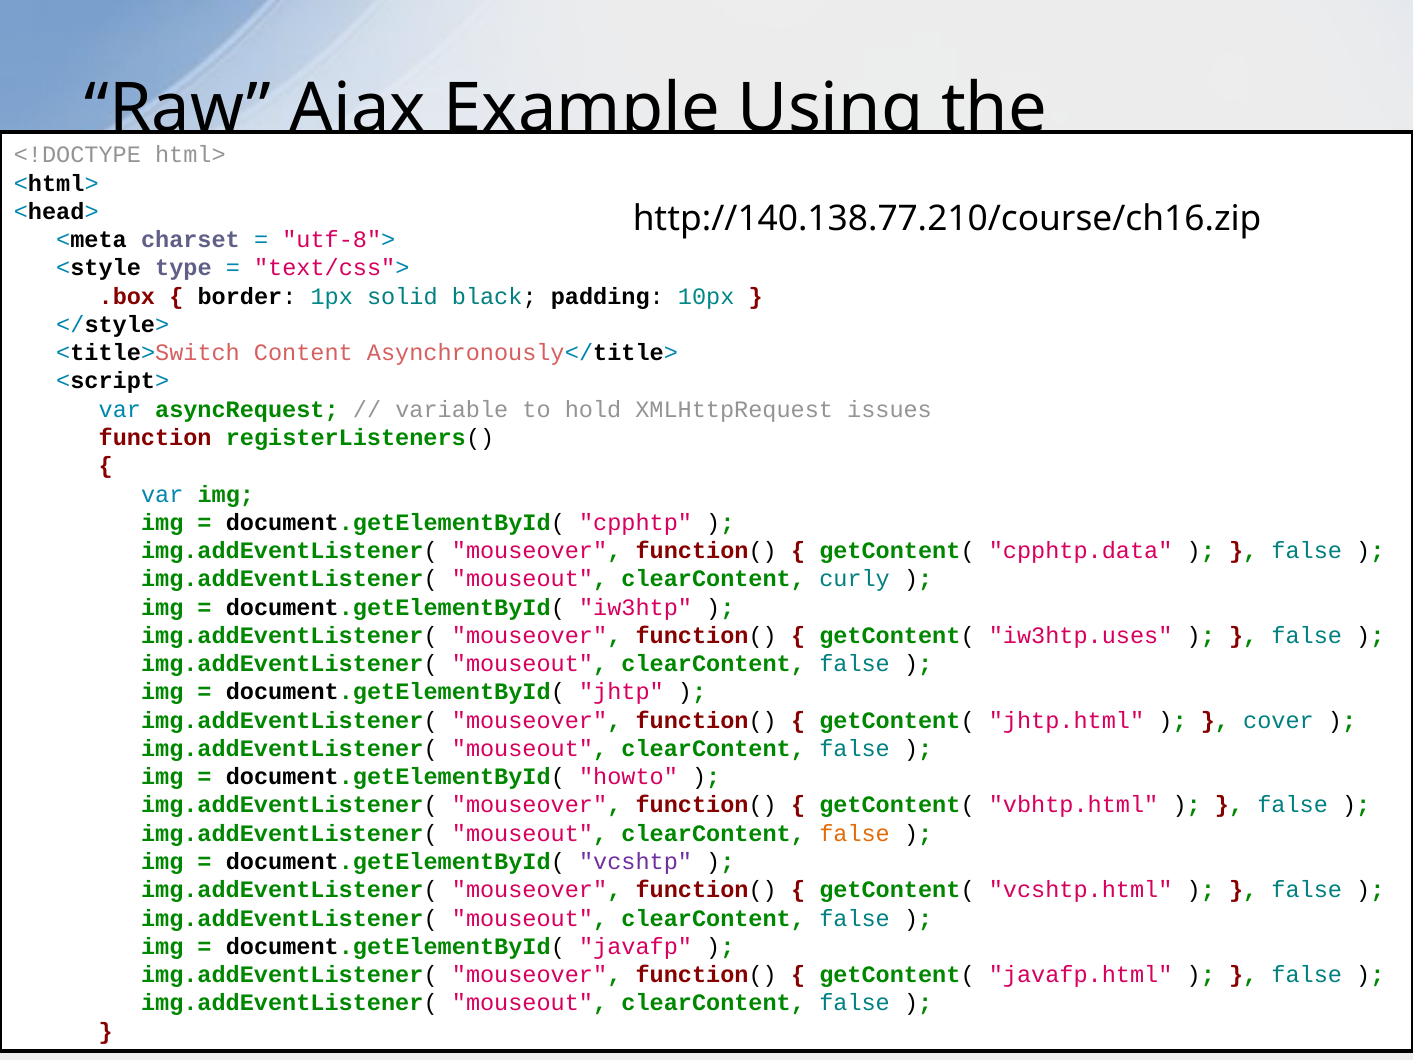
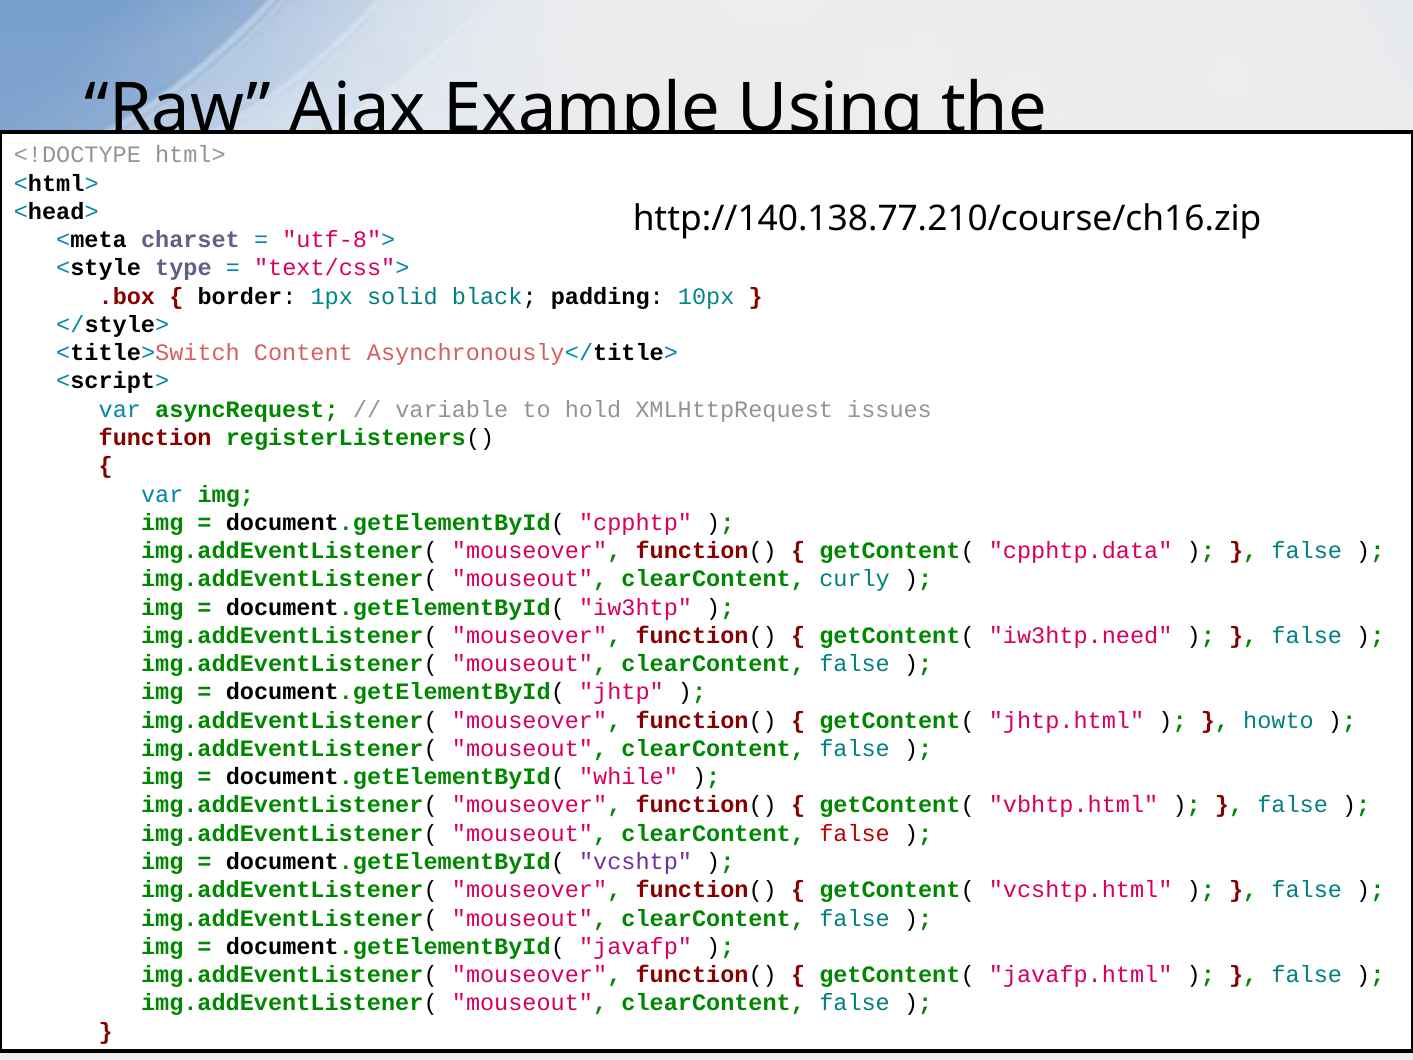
iw3htp.uses: iw3htp.uses -> iw3htp.need
cover: cover -> howto
howto: howto -> while
false at (855, 833) colour: orange -> red
